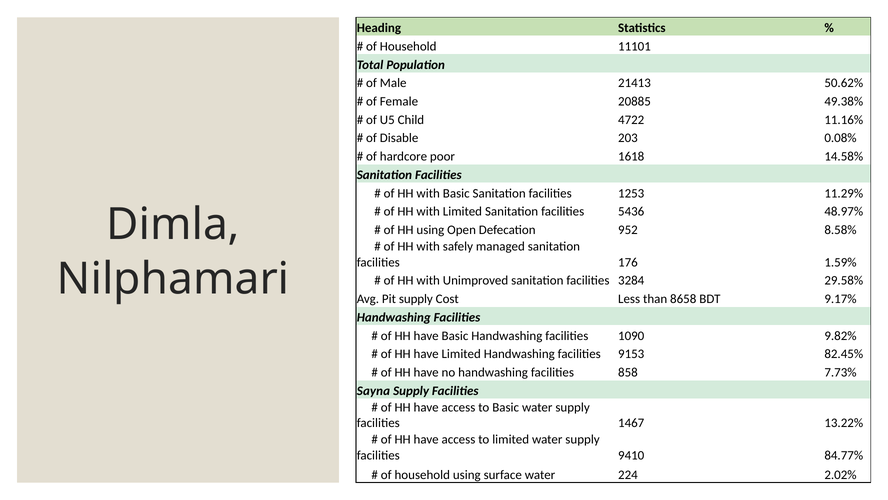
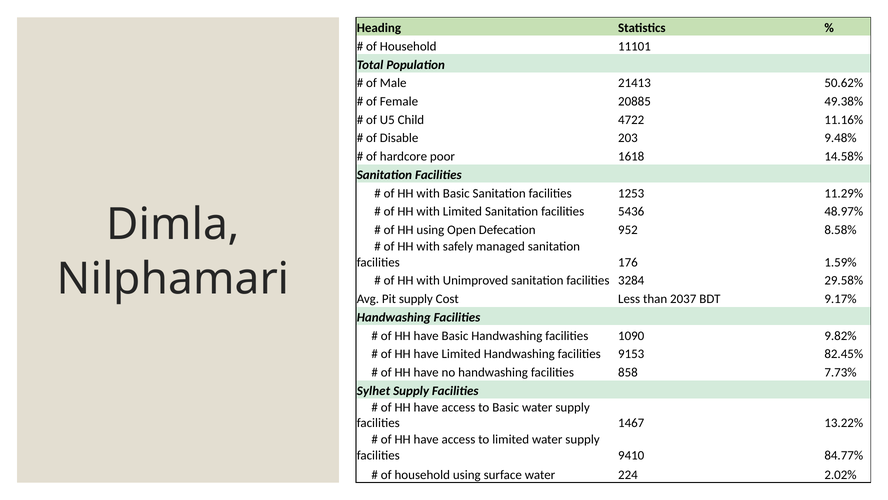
0.08%: 0.08% -> 9.48%
8658: 8658 -> 2037
Sayna: Sayna -> Sylhet
